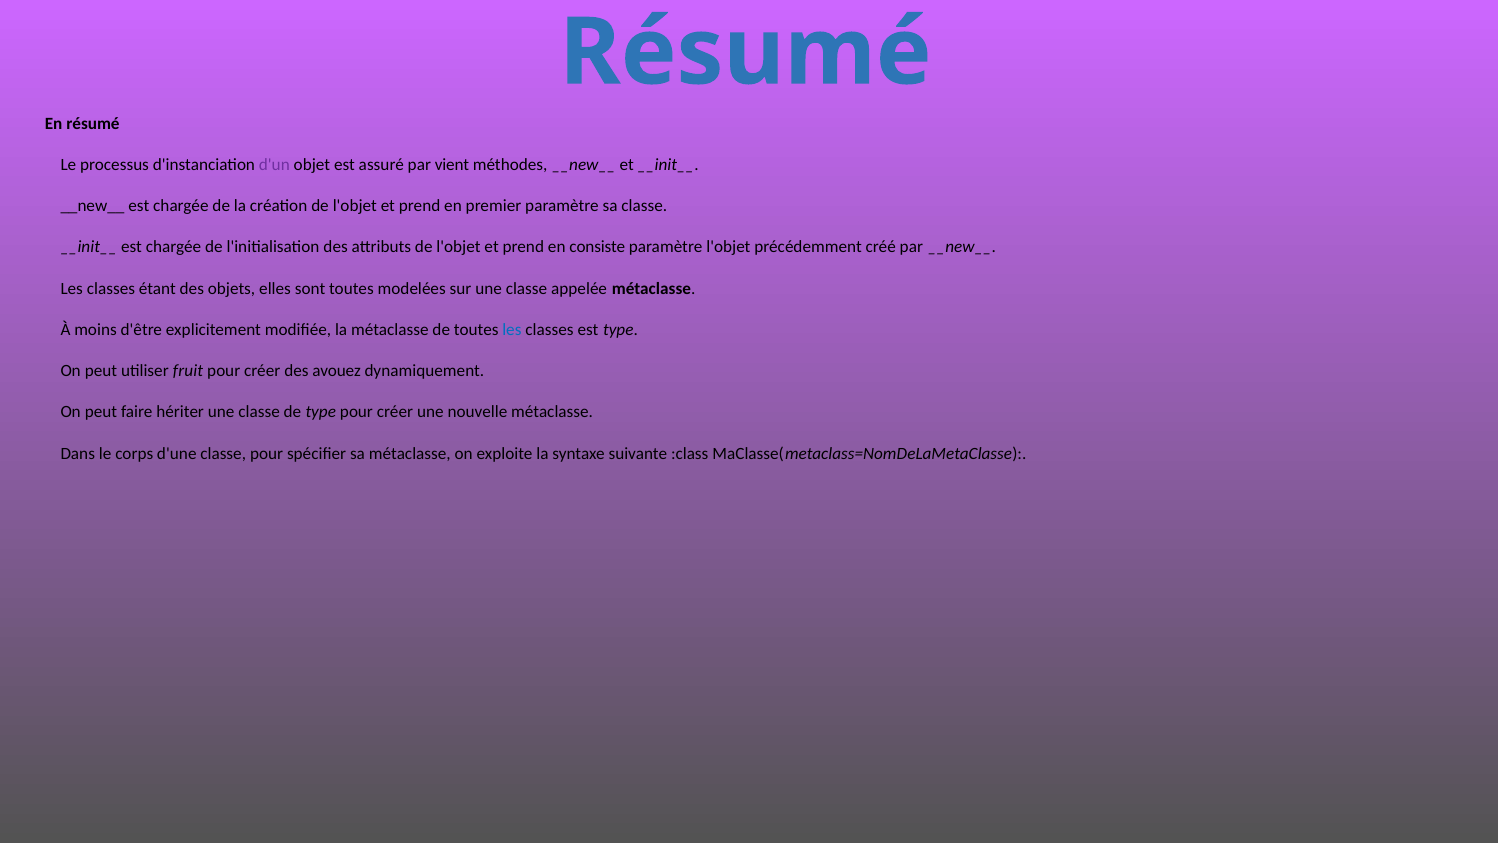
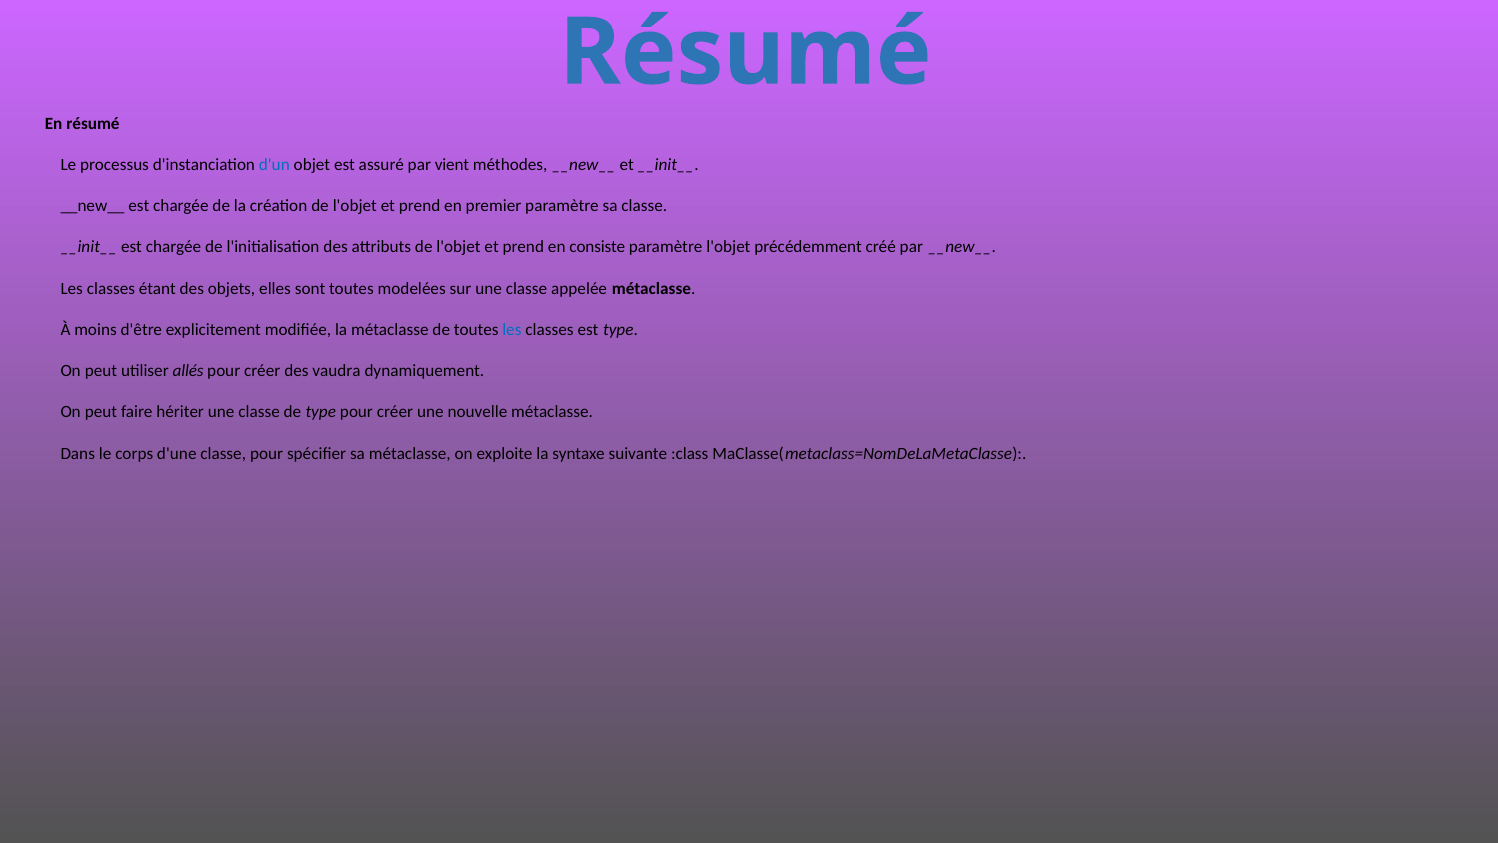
d'un colour: purple -> blue
fruit: fruit -> allés
avouez: avouez -> vaudra
